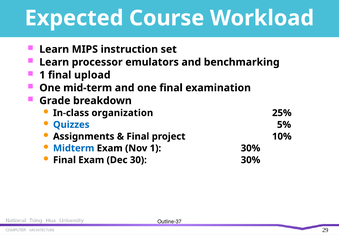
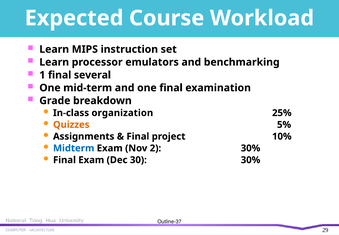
upload: upload -> several
Quizzes colour: blue -> orange
Nov 1: 1 -> 2
